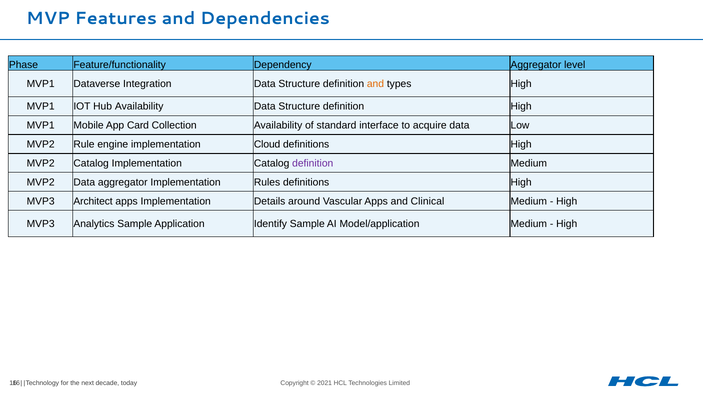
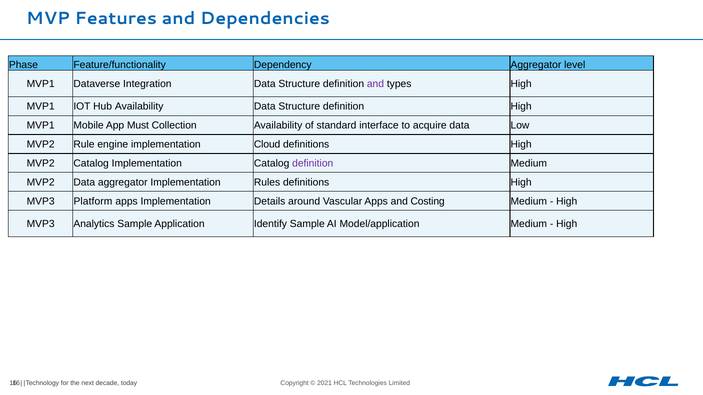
and at (375, 84) colour: orange -> purple
Card: Card -> Must
Architect: Architect -> Platform
Clinical: Clinical -> Costing
